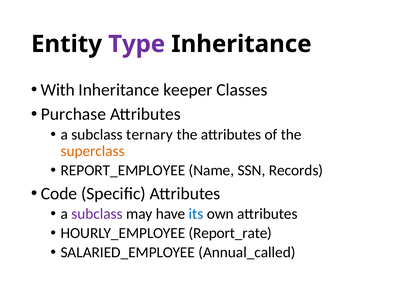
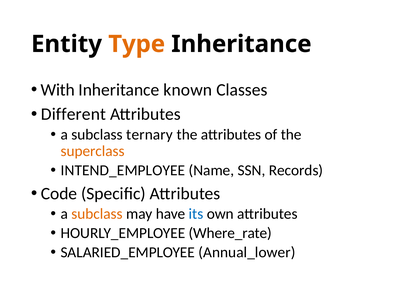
Type colour: purple -> orange
keeper: keeper -> known
Purchase: Purchase -> Different
REPORT_EMPLOYEE: REPORT_EMPLOYEE -> INTEND_EMPLOYEE
subclass at (97, 214) colour: purple -> orange
Report_rate: Report_rate -> Where_rate
Annual_called: Annual_called -> Annual_lower
